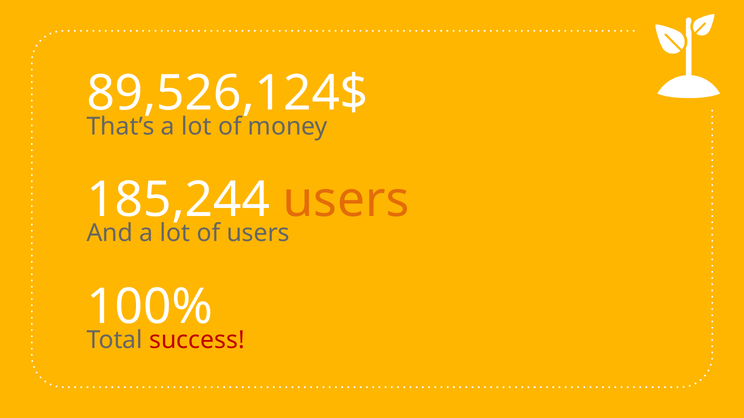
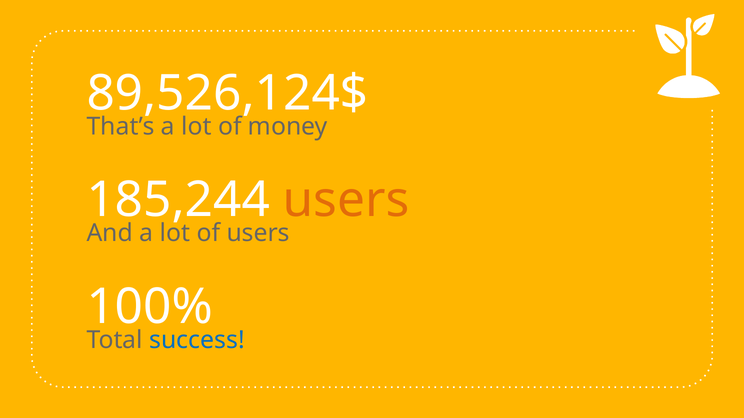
success colour: red -> blue
